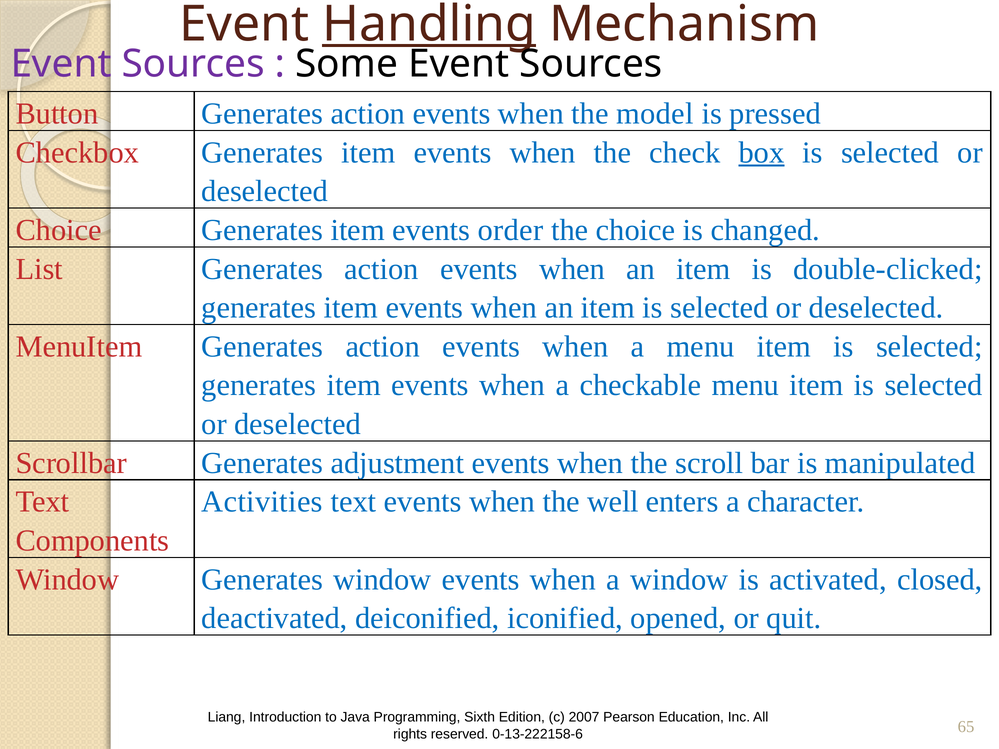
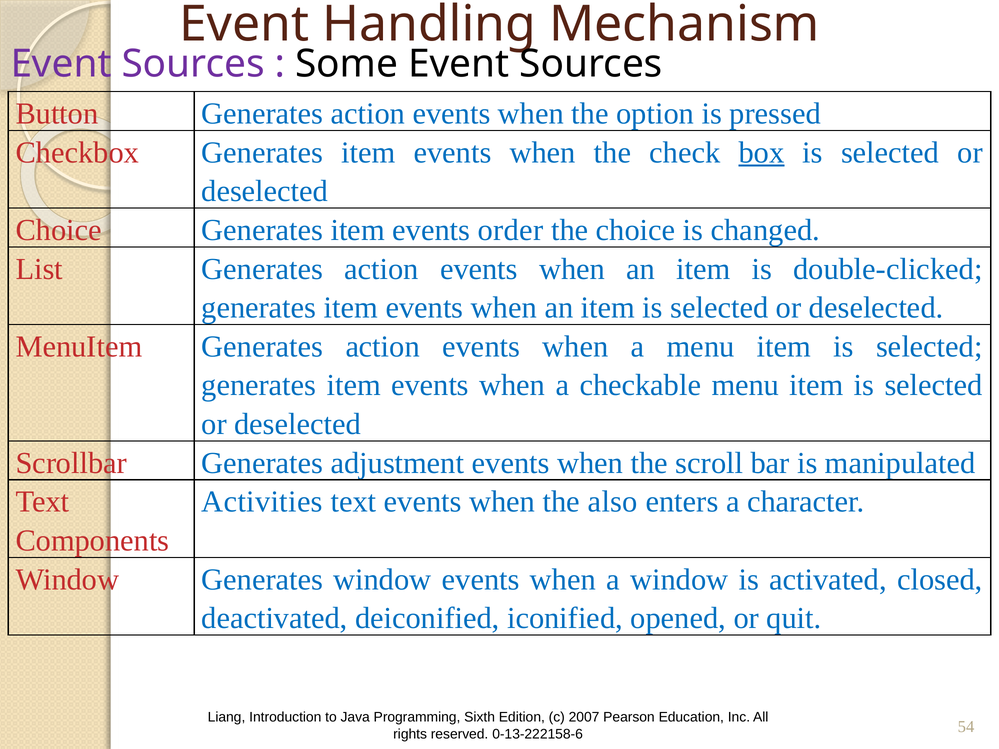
Handling underline: present -> none
model: model -> option
well: well -> also
65: 65 -> 54
